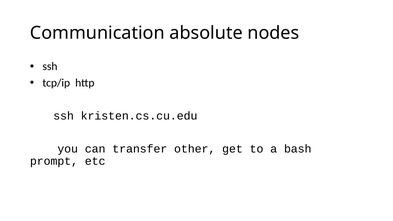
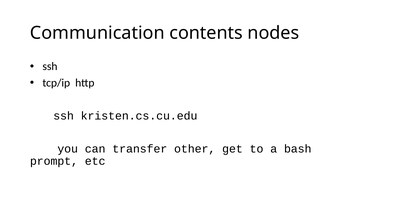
absolute: absolute -> contents
